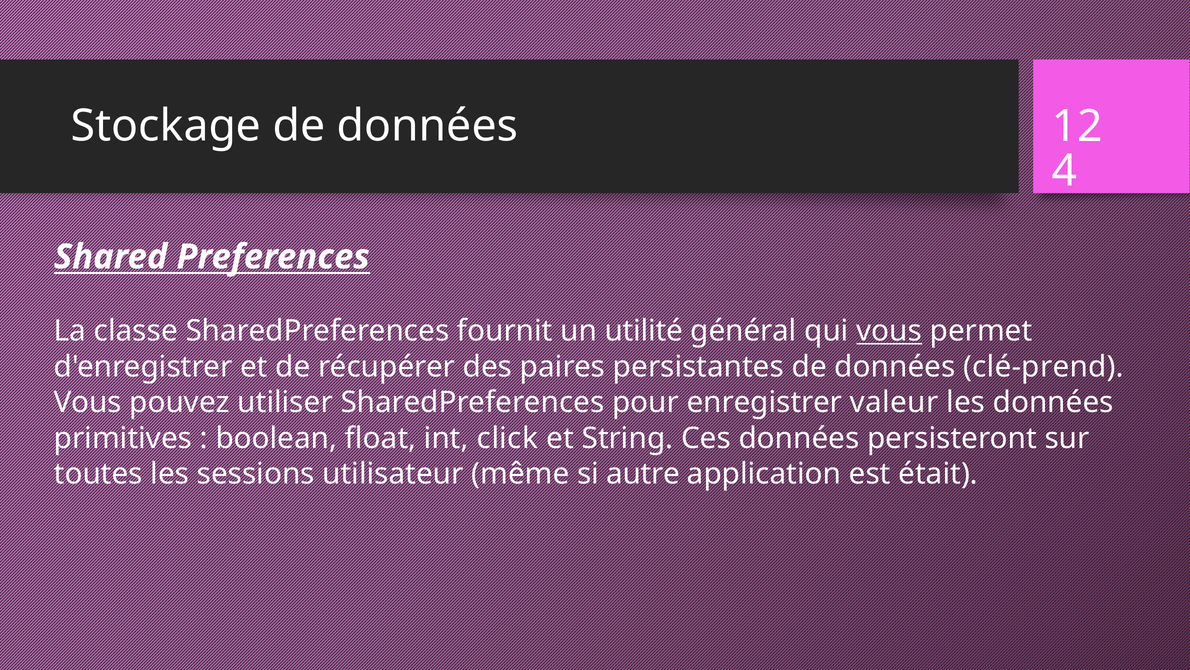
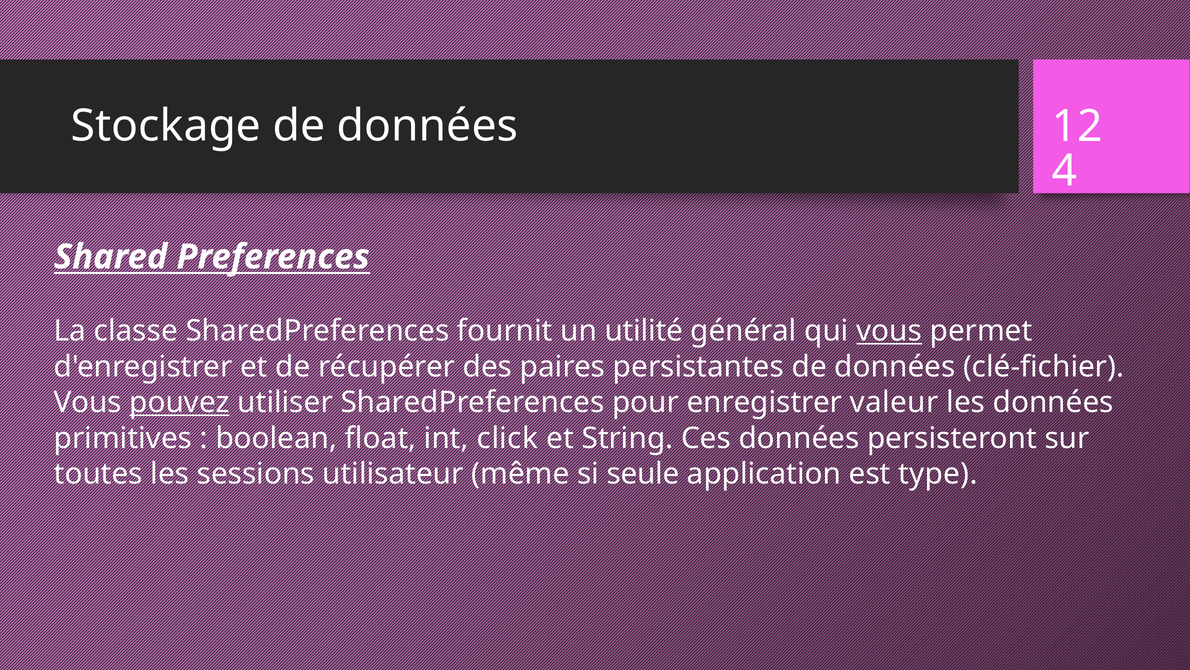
clé-prend: clé-prend -> clé-fichier
pouvez underline: none -> present
autre: autre -> seule
était: était -> type
